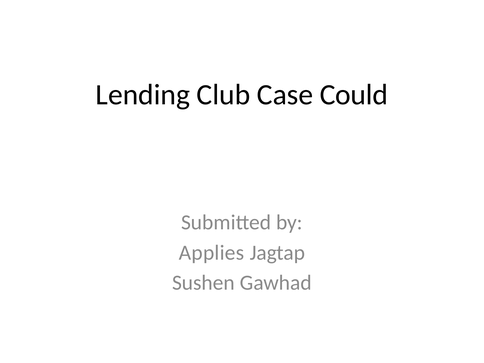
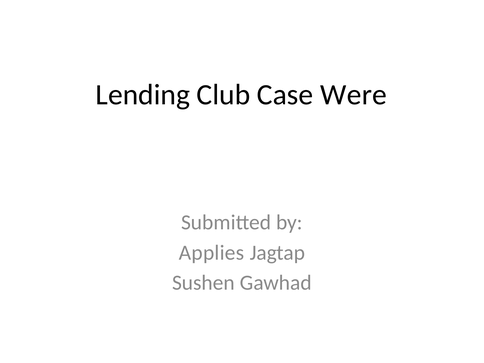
Could: Could -> Were
